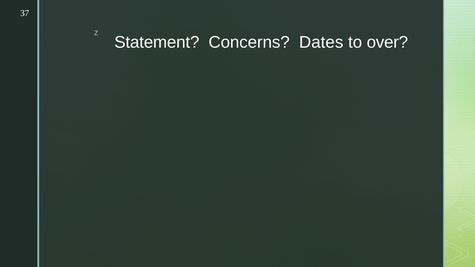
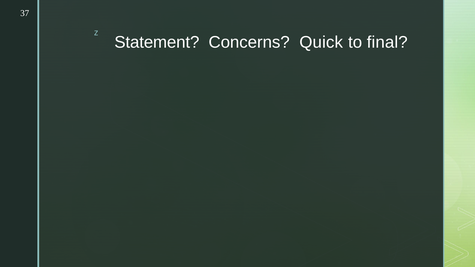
Dates: Dates -> Quick
over: over -> final
